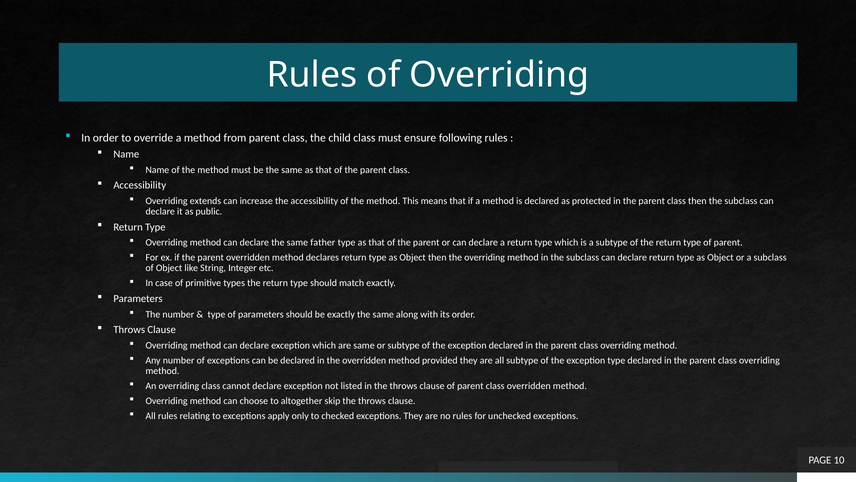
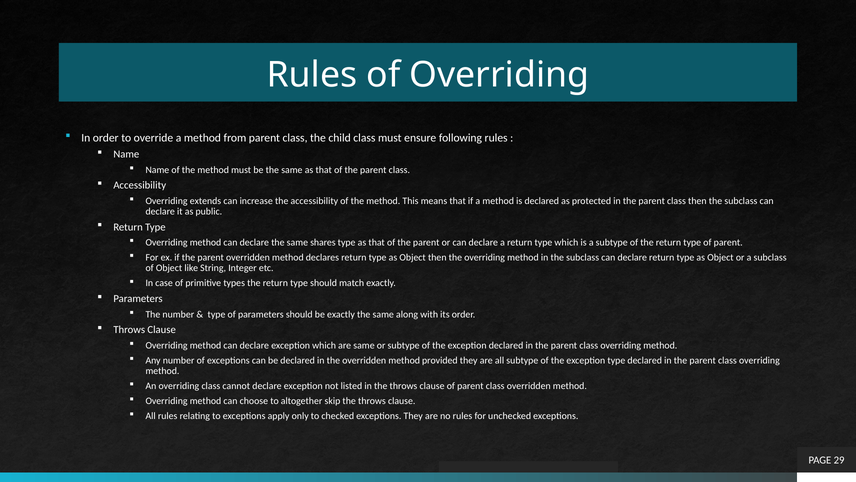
father: father -> shares
10: 10 -> 29
